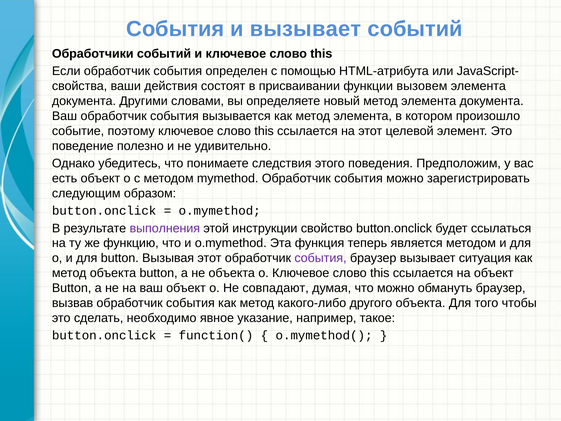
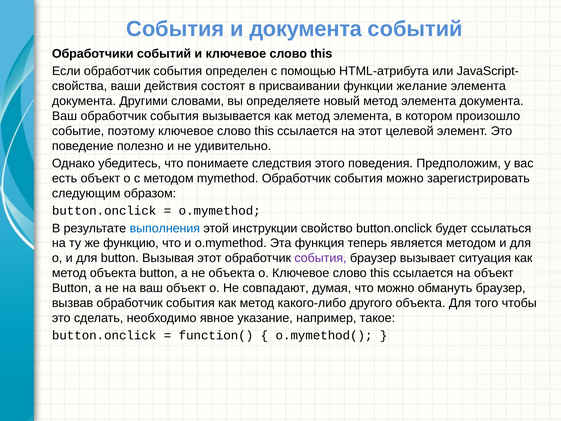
и вызывает: вызывает -> документа
вызовем: вызовем -> желание
выполнения colour: purple -> blue
